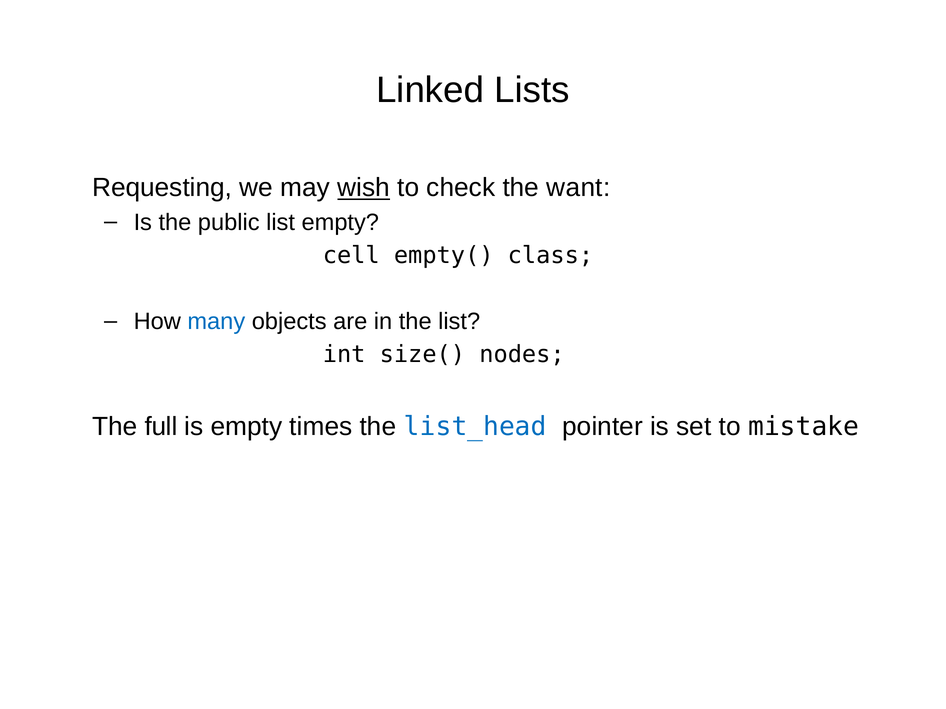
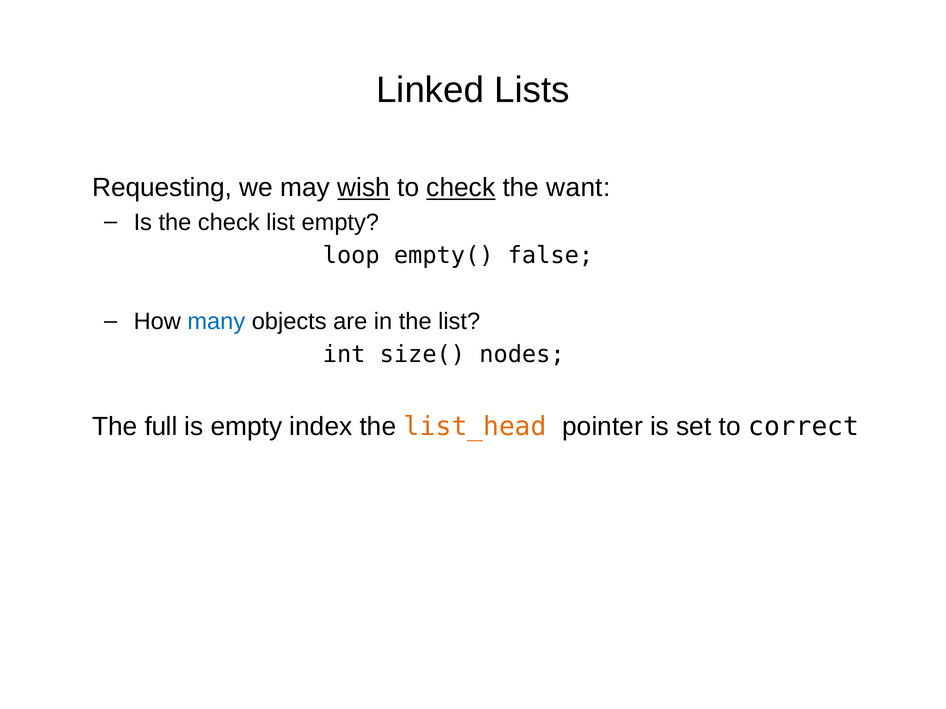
check at (461, 188) underline: none -> present
the public: public -> check
cell: cell -> loop
class: class -> false
times: times -> index
list_head colour: blue -> orange
mistake: mistake -> correct
